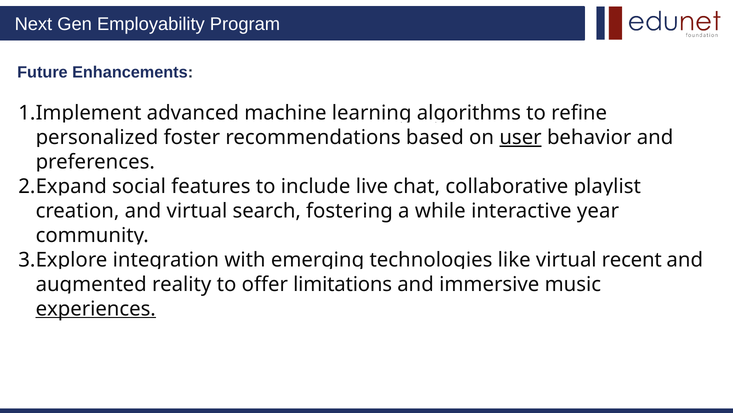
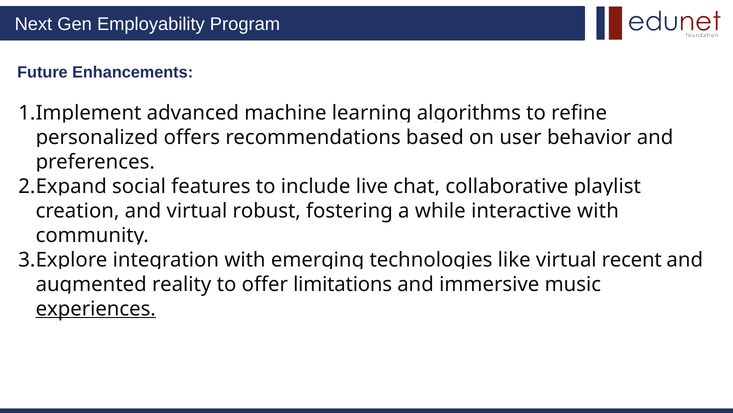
foster: foster -> offers
user underline: present -> none
search: search -> robust
interactive year: year -> with
